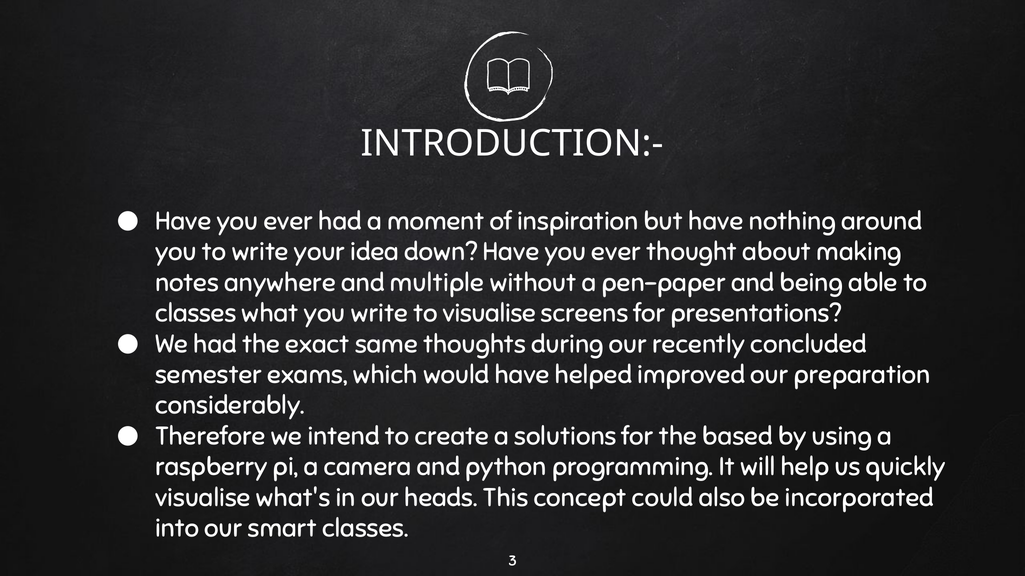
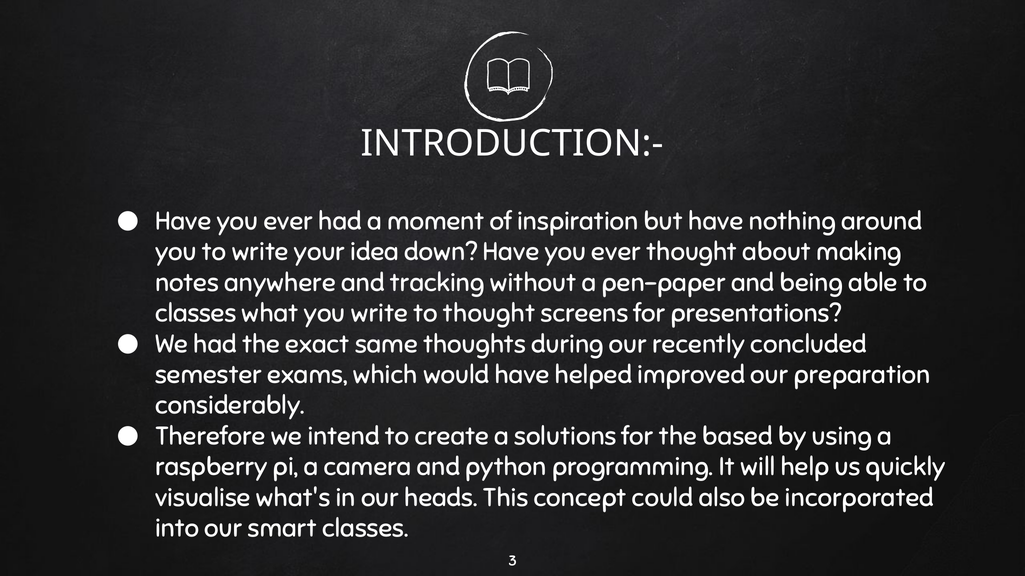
multiple: multiple -> tracking
to visualise: visualise -> thought
